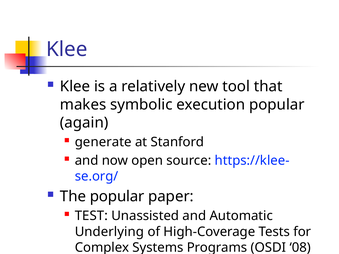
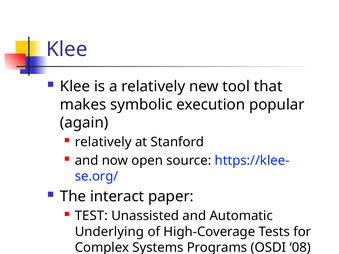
generate at (103, 142): generate -> relatively
The popular: popular -> interact
